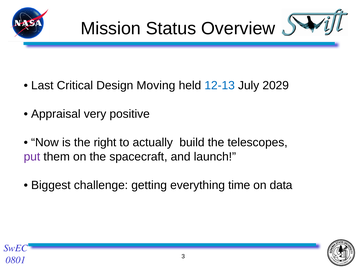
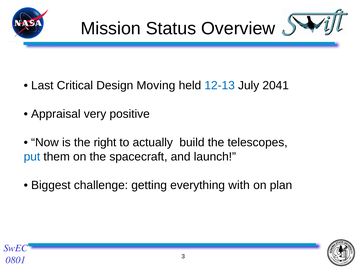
2029: 2029 -> 2041
put colour: purple -> blue
time: time -> with
data: data -> plan
